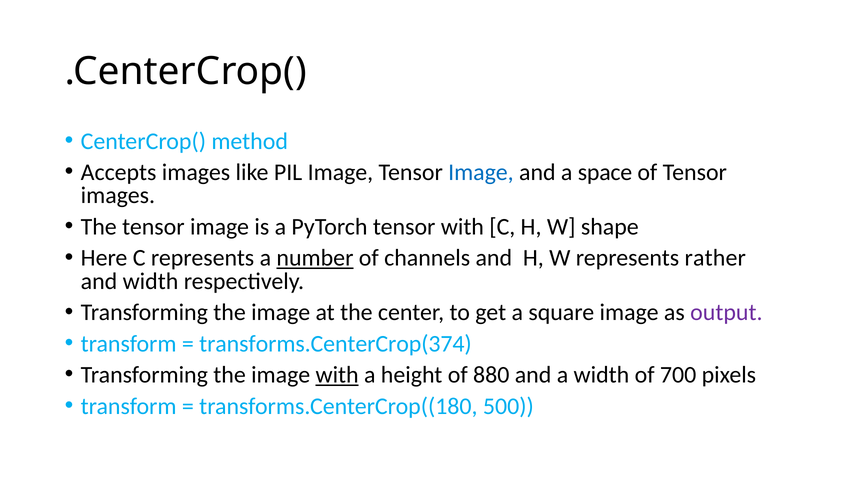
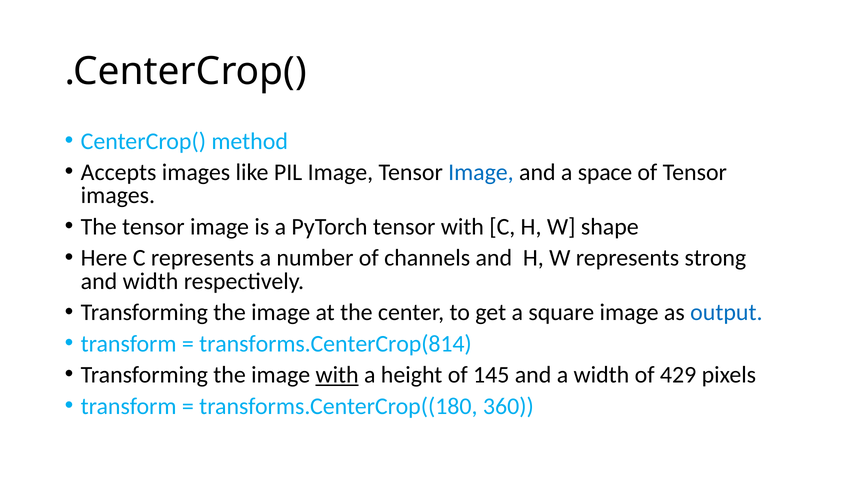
number underline: present -> none
rather: rather -> strong
output colour: purple -> blue
transforms.CenterCrop(374: transforms.CenterCrop(374 -> transforms.CenterCrop(814
880: 880 -> 145
700: 700 -> 429
500: 500 -> 360
